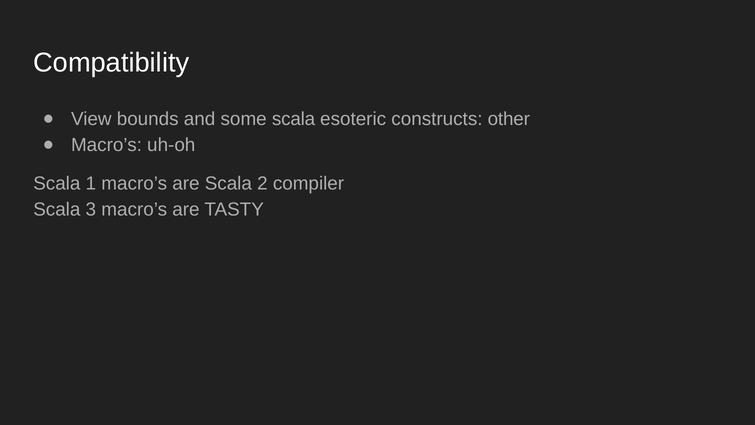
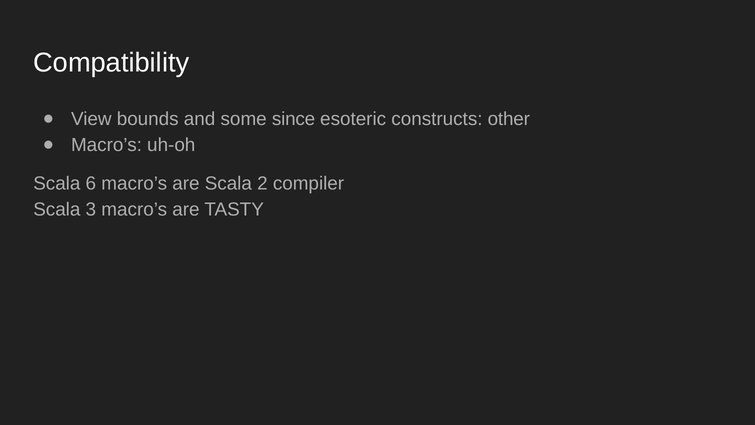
some scala: scala -> since
1: 1 -> 6
